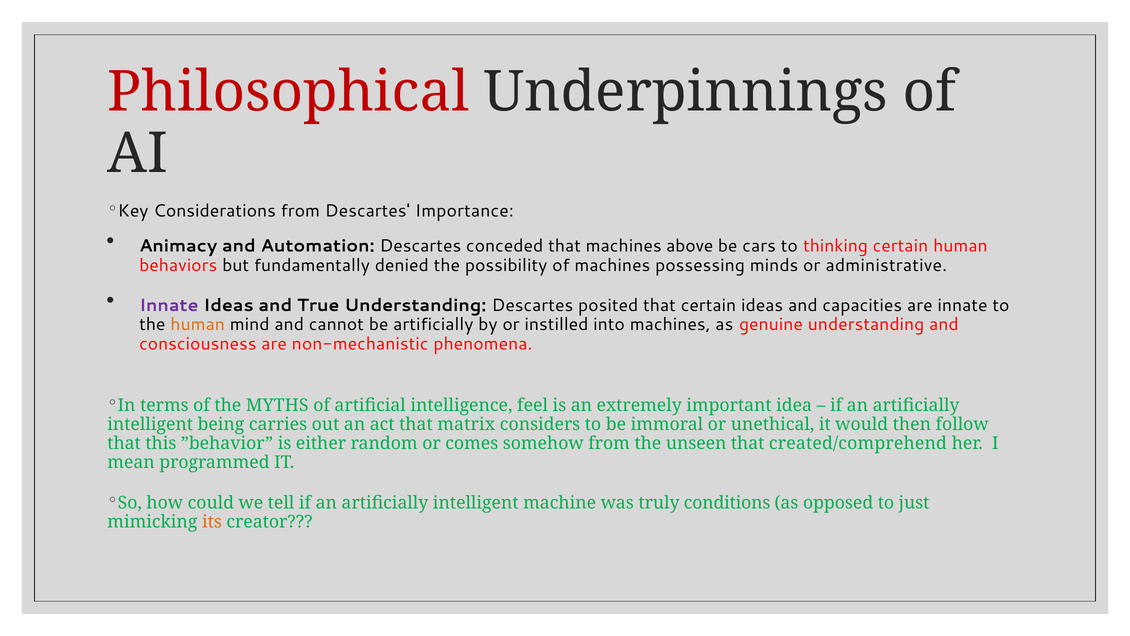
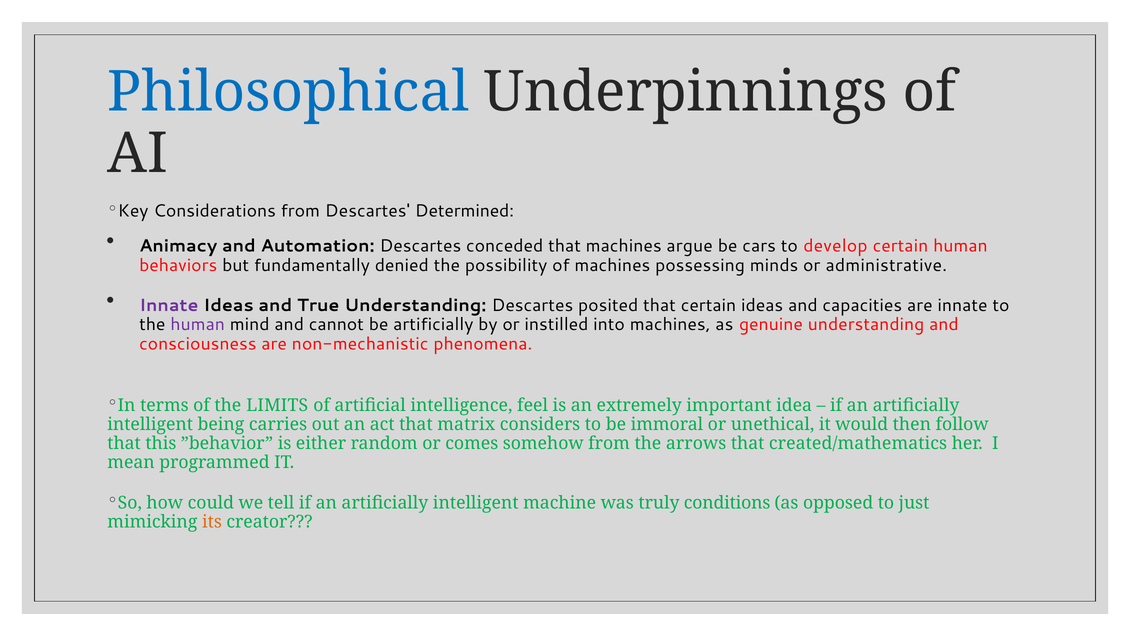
Philosophical colour: red -> blue
Importance: Importance -> Determined
above: above -> argue
thinking: thinking -> develop
human at (198, 324) colour: orange -> purple
MYTHS: MYTHS -> LIMITS
unseen: unseen -> arrows
created/comprehend: created/comprehend -> created/mathematics
